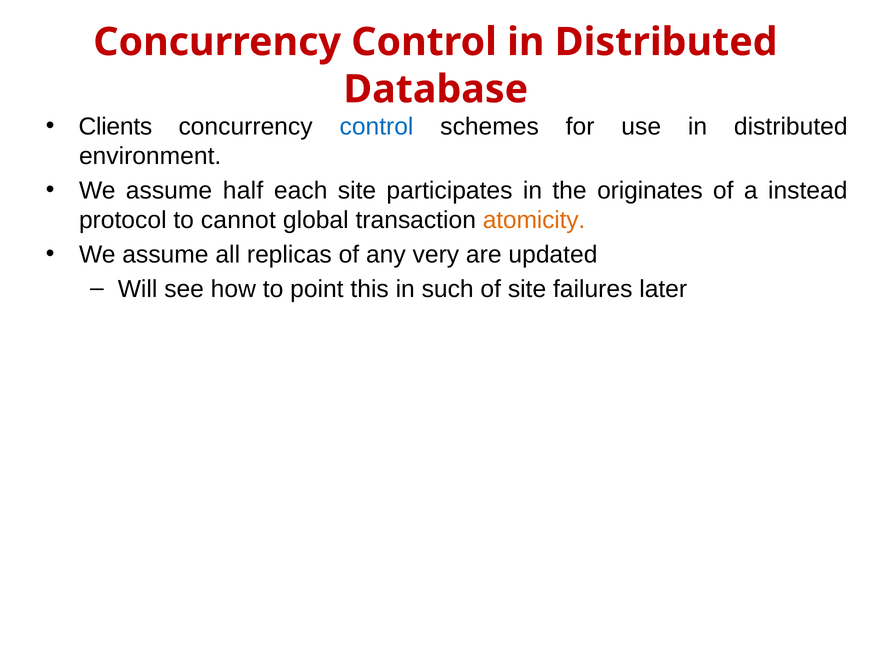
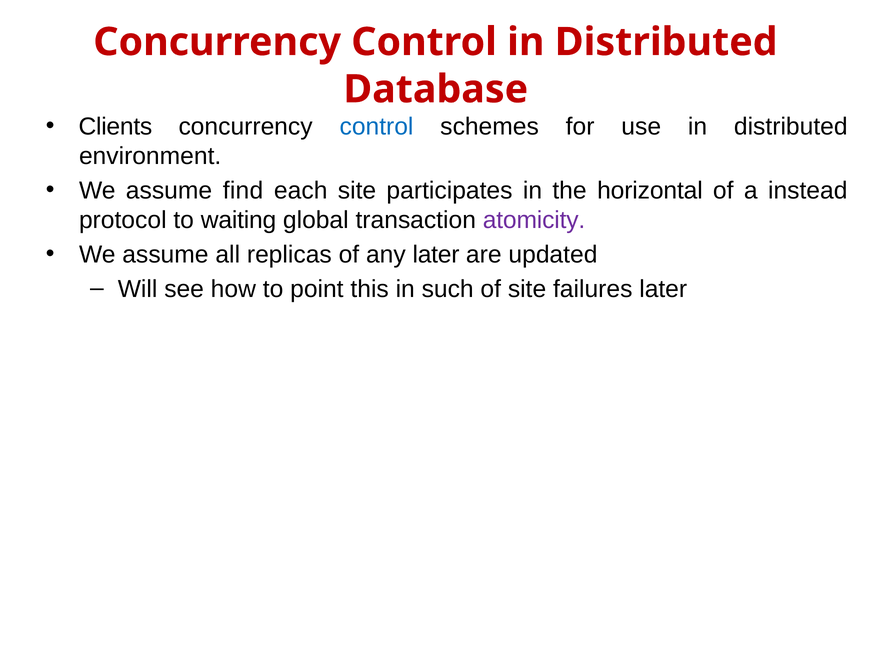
half: half -> find
originates: originates -> horizontal
cannot: cannot -> waiting
atomicity colour: orange -> purple
any very: very -> later
